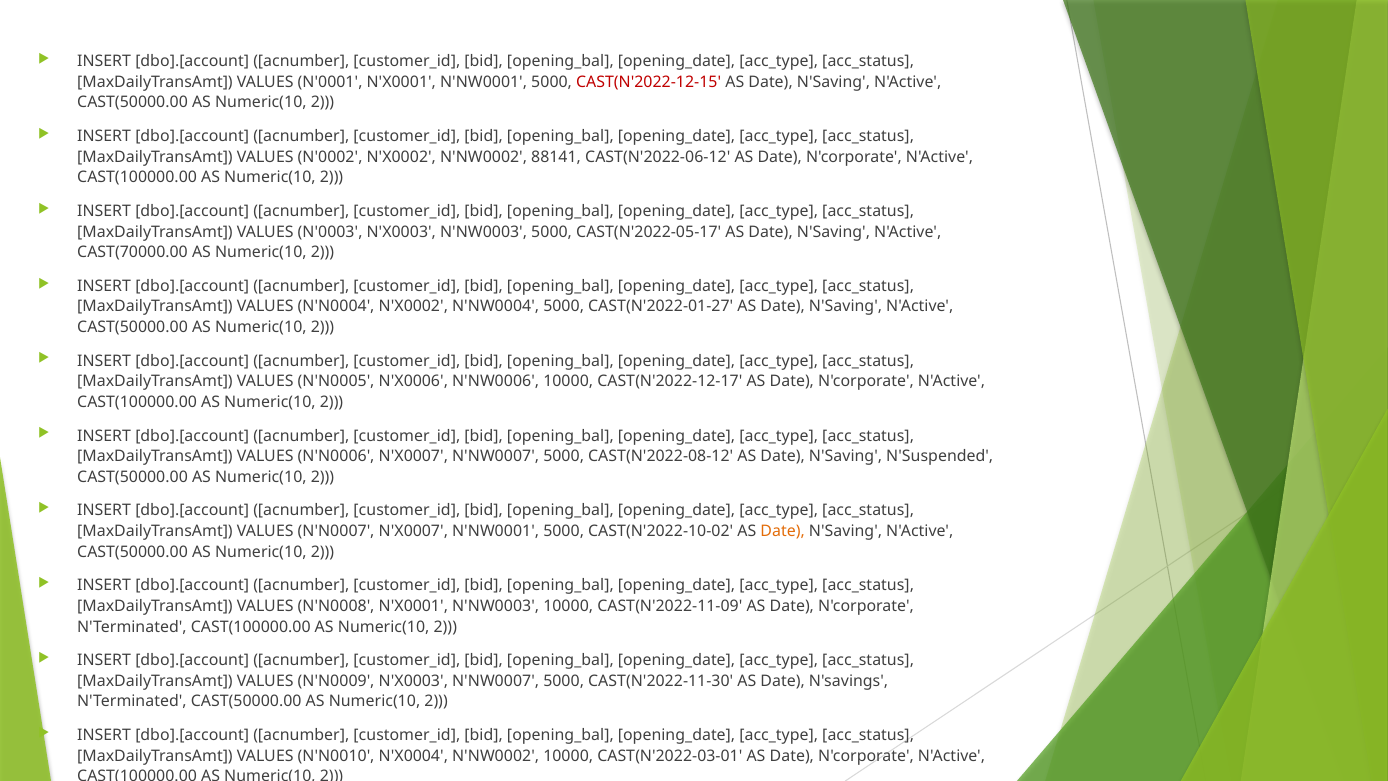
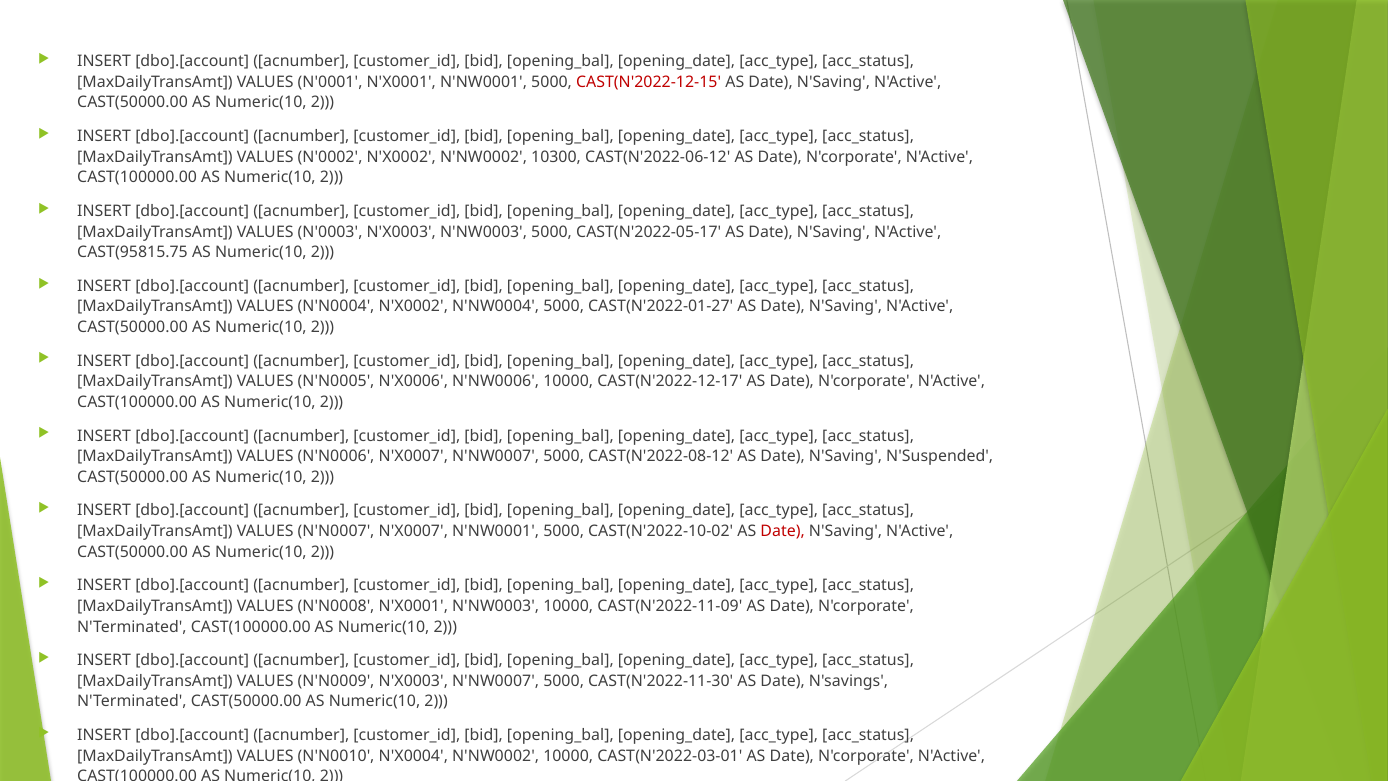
88141: 88141 -> 10300
CAST(70000.00: CAST(70000.00 -> CAST(95815.75
Date at (783, 531) colour: orange -> red
